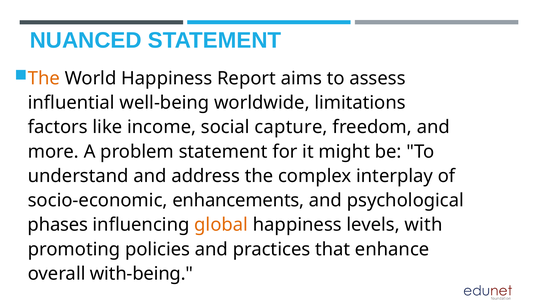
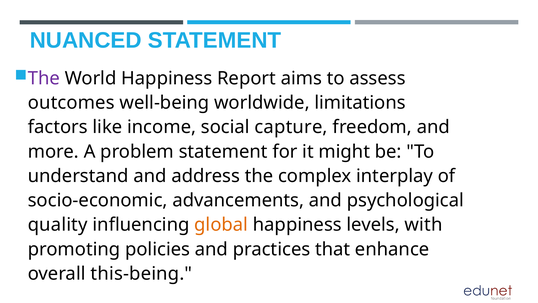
The at (44, 78) colour: orange -> purple
influential: influential -> outcomes
enhancements: enhancements -> advancements
phases: phases -> quality
with-being: with-being -> this-being
